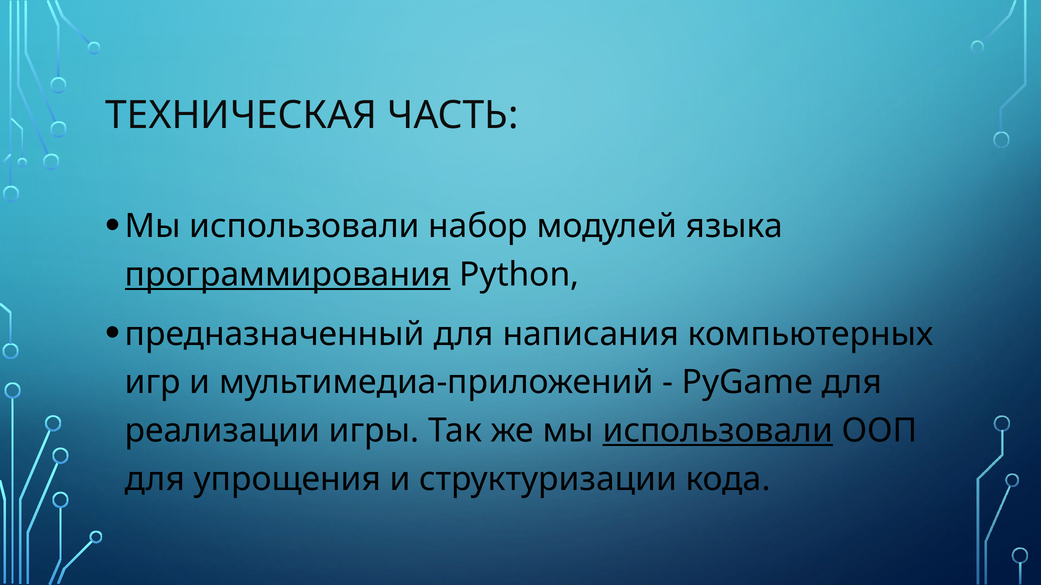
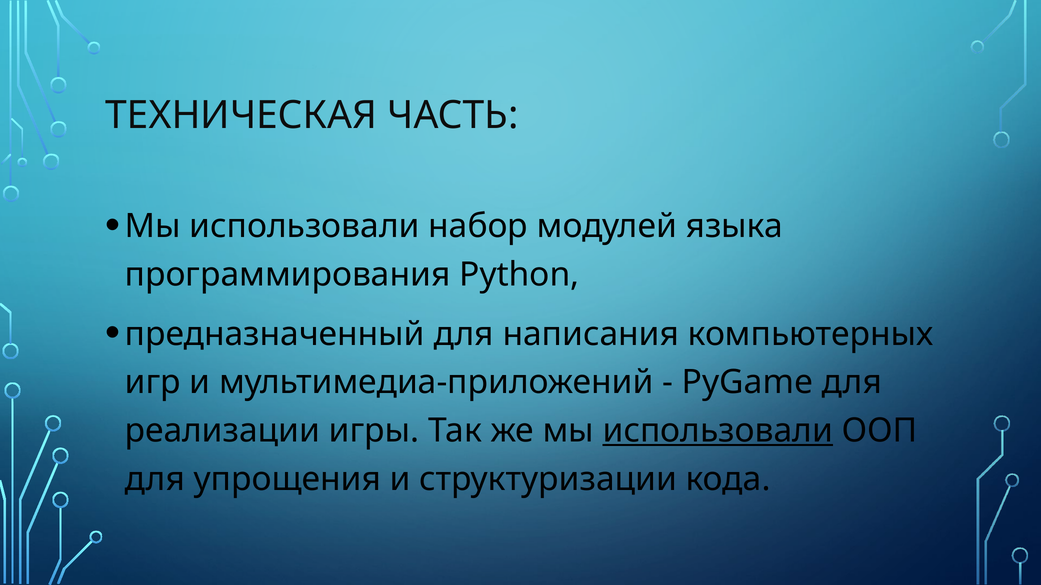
программирования underline: present -> none
